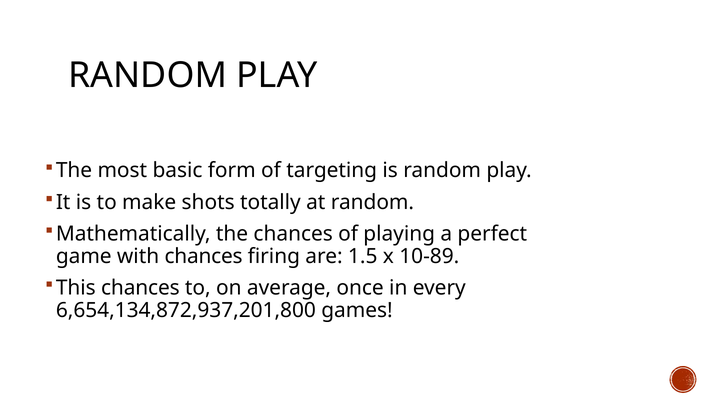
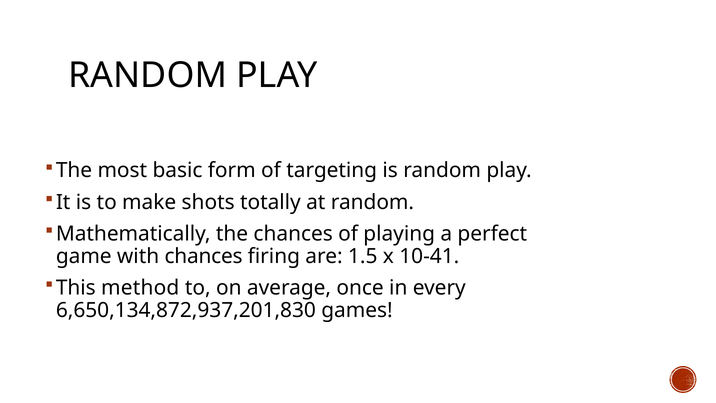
10-89: 10-89 -> 10-41
This chances: chances -> method
6,654,134,872,937,201,800: 6,654,134,872,937,201,800 -> 6,650,134,872,937,201,830
